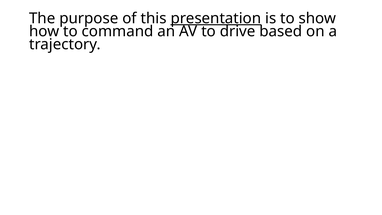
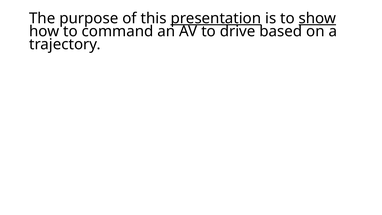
show underline: none -> present
